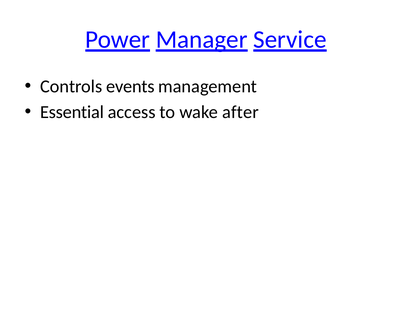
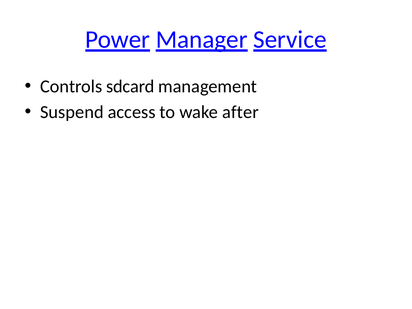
events: events -> sdcard
Essential: Essential -> Suspend
